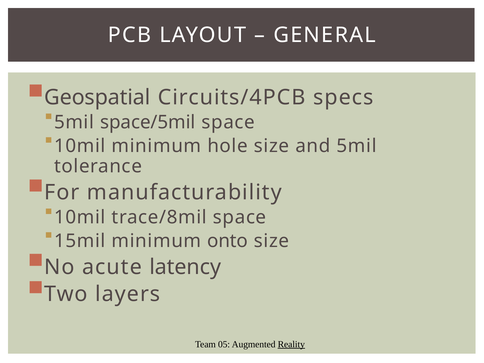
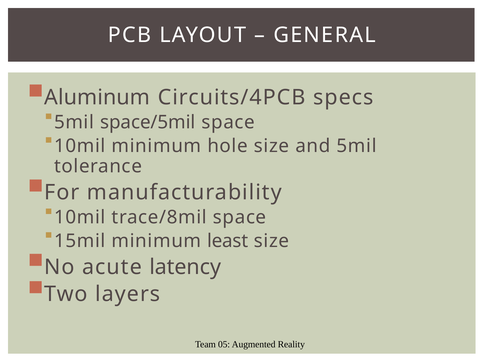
Geospatial: Geospatial -> Aluminum
onto: onto -> least
Reality underline: present -> none
